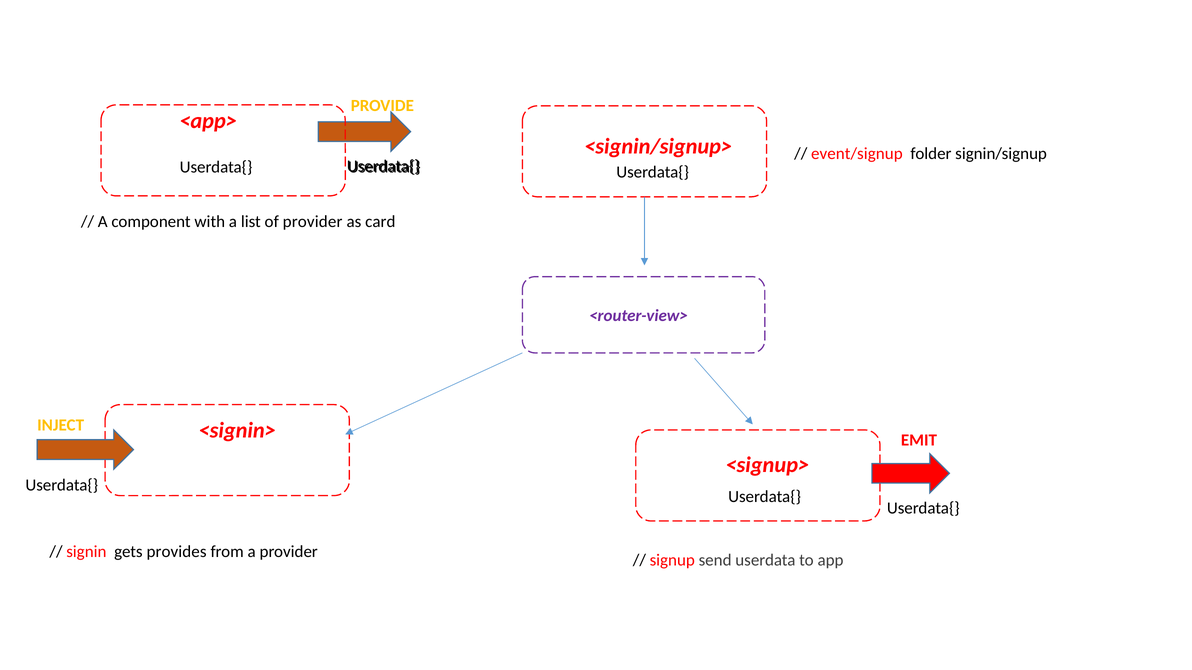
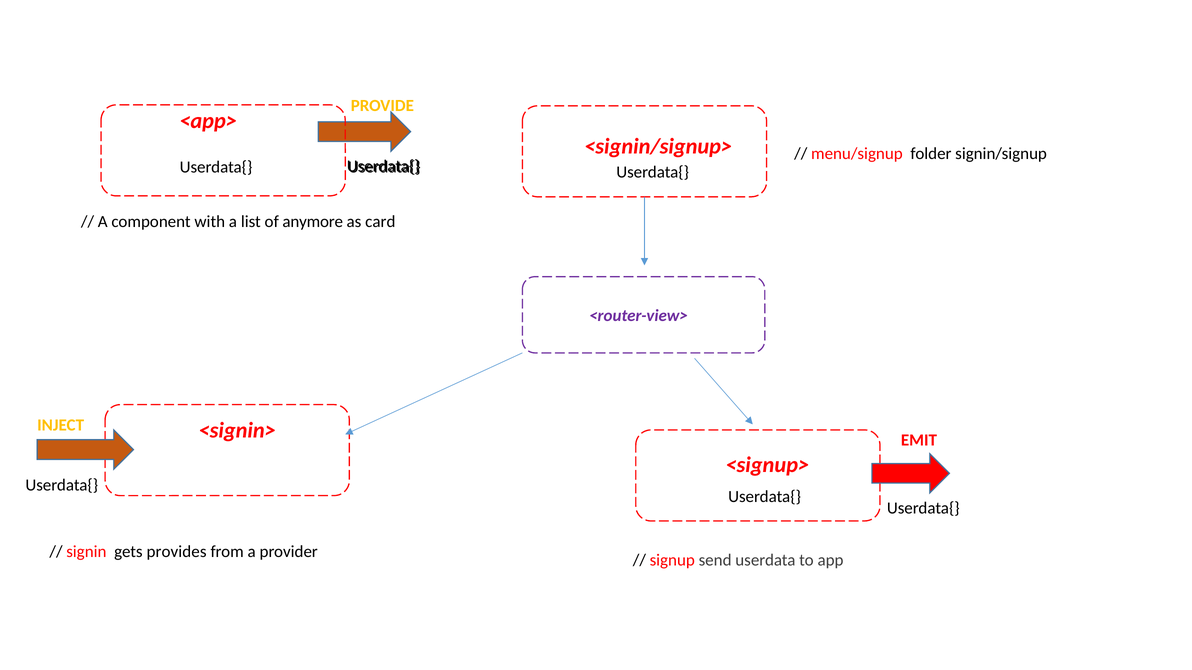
event/signup: event/signup -> menu/signup
of provider: provider -> anymore
